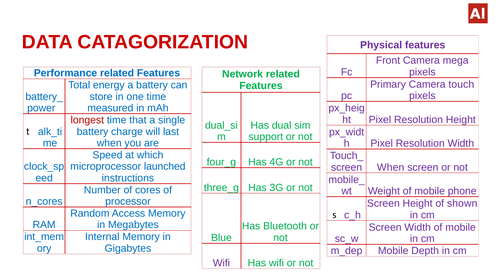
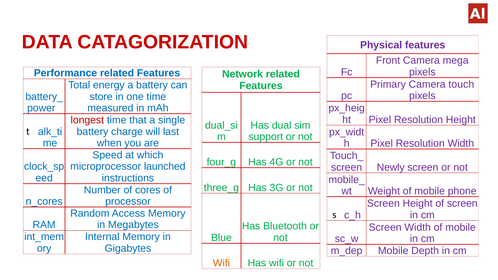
screen When: When -> Newly
of shown: shown -> screen
Wifi at (221, 263) colour: purple -> orange
